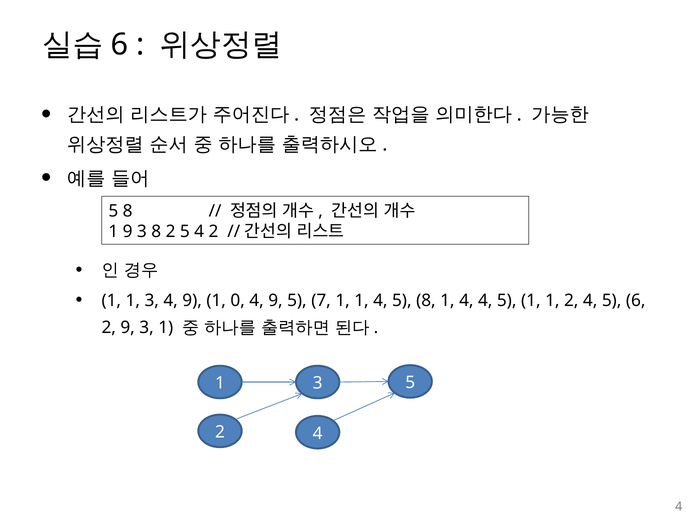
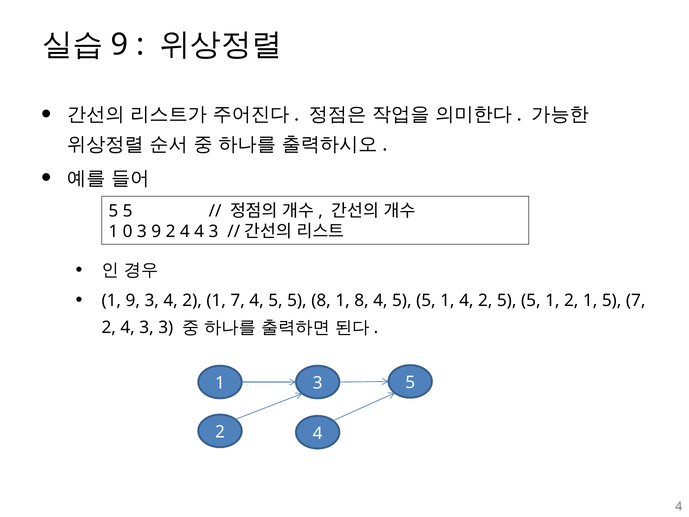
6 at (119, 45): 6 -> 9
8 at (128, 211): 8 -> 5
1 9: 9 -> 0
3 8: 8 -> 9
5 at (185, 232): 5 -> 4
2 at (213, 232): 2 -> 3
1 at (133, 300): 1 -> 9
3 4 9: 9 -> 2
1 0: 0 -> 7
9 at (275, 300): 9 -> 5
5 7: 7 -> 8
1 at (361, 300): 1 -> 8
8 at (426, 300): 8 -> 5
1 4 4: 4 -> 2
1 at (531, 300): 1 -> 5
1 2 4: 4 -> 1
5 6: 6 -> 7
9 at (128, 327): 9 -> 4
3 1: 1 -> 3
